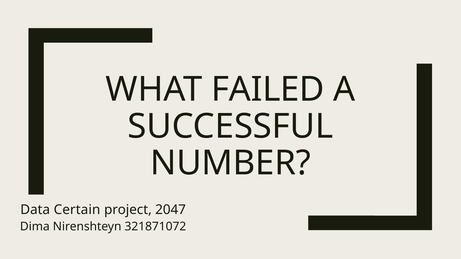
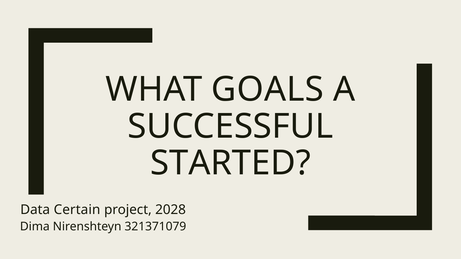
FAILED: FAILED -> GOALS
NUMBER: NUMBER -> STARTED
2047: 2047 -> 2028
321871072: 321871072 -> 321371079
